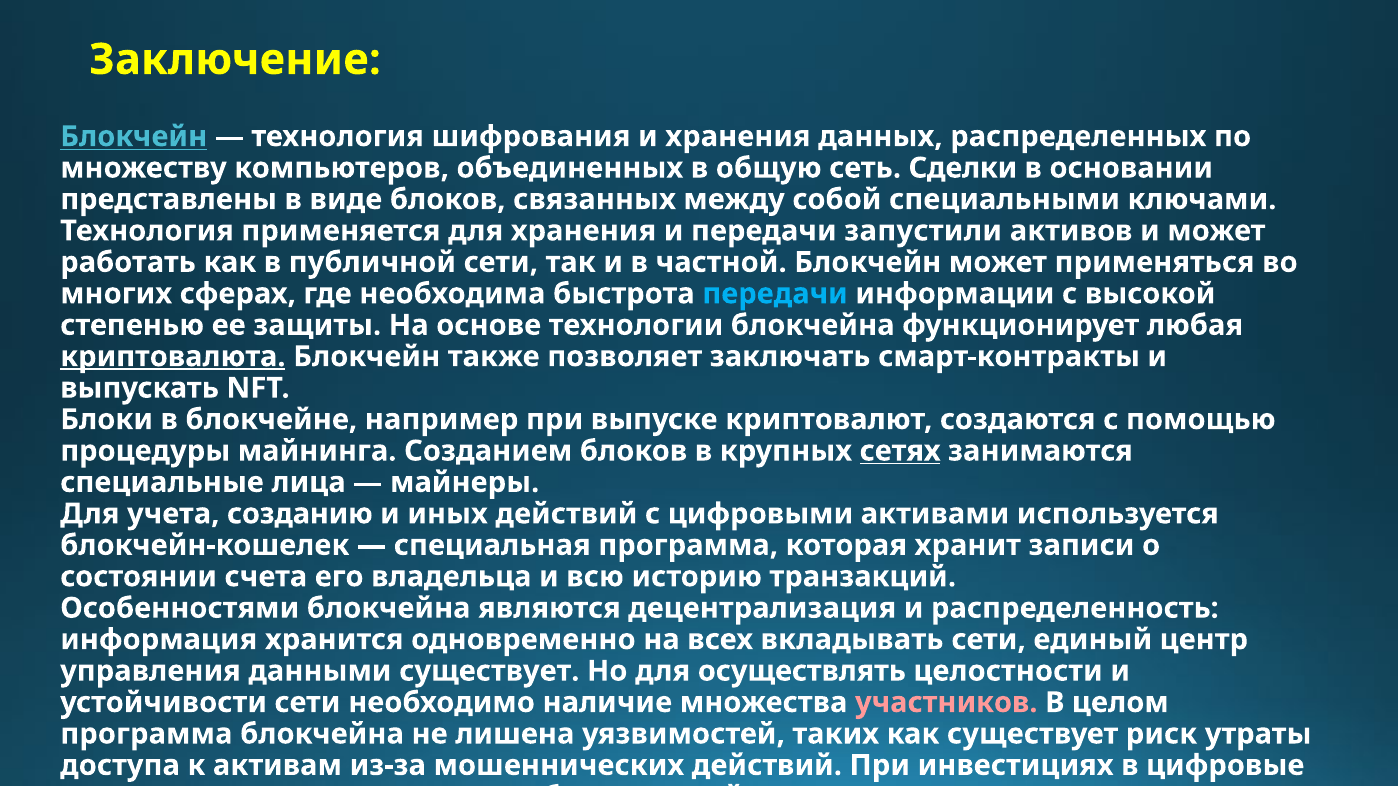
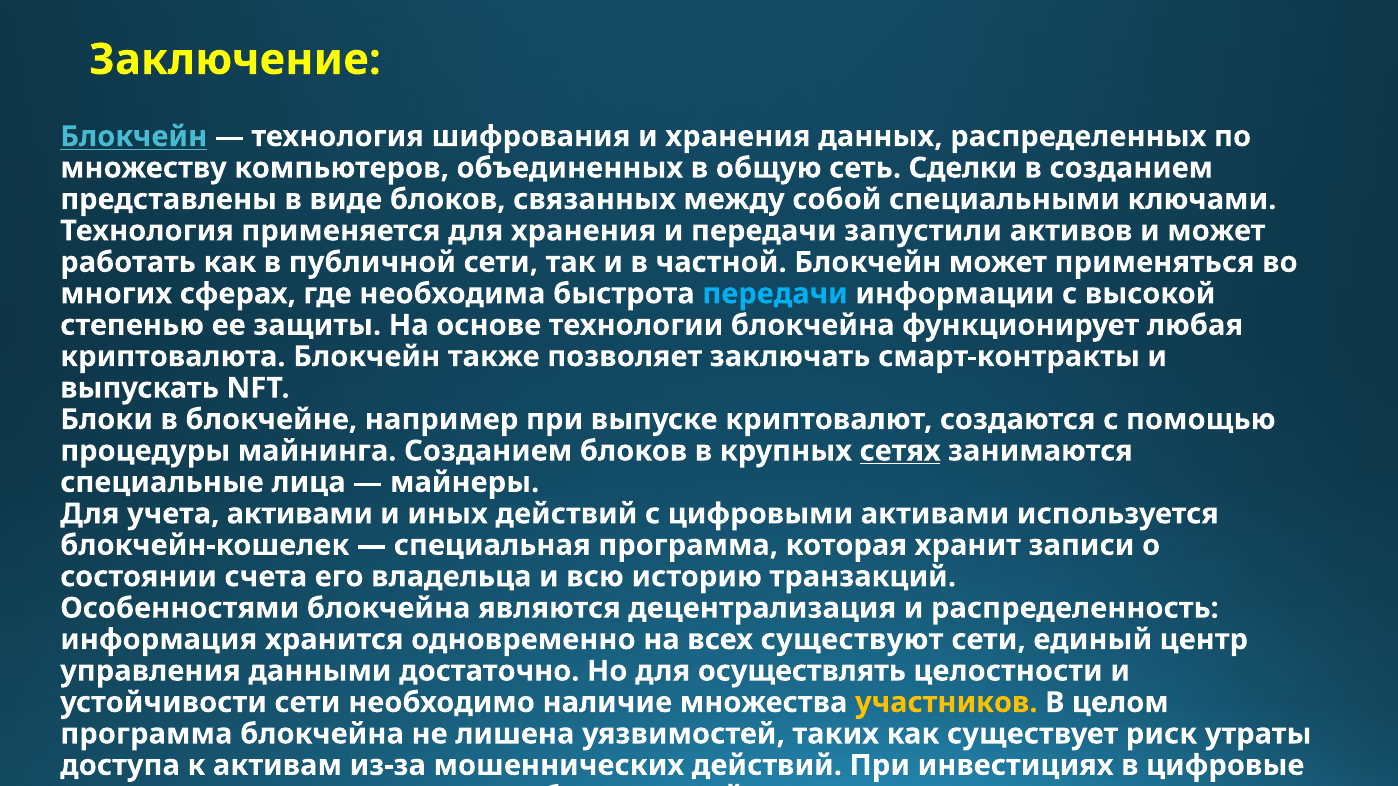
в основании: основании -> созданием
криптовалюта underline: present -> none
учета созданию: созданию -> активами
вкладывать: вкладывать -> существуют
данными существует: существует -> достаточно
участников colour: pink -> yellow
